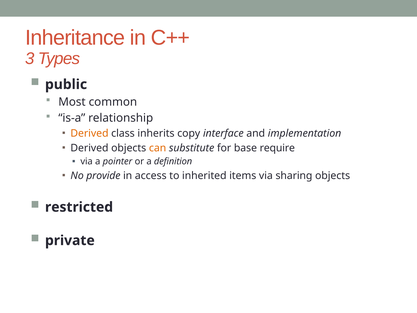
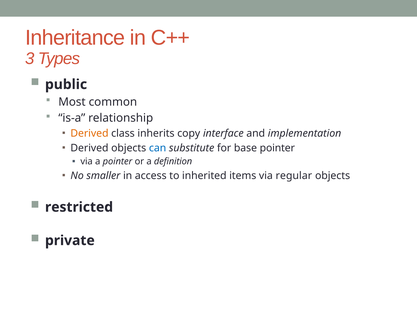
can colour: orange -> blue
base require: require -> pointer
provide: provide -> smaller
sharing: sharing -> regular
